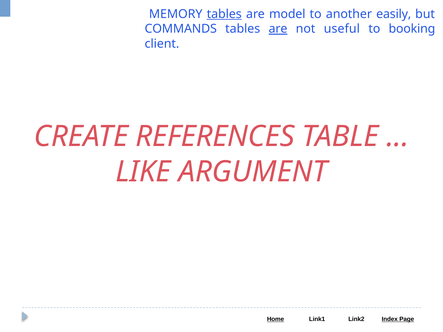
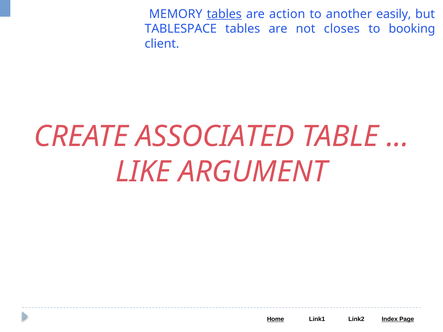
model: model -> action
COMMANDS: COMMANDS -> TABLESPACE
are at (278, 29) underline: present -> none
useful: useful -> closes
REFERENCES: REFERENCES -> ASSOCIATED
